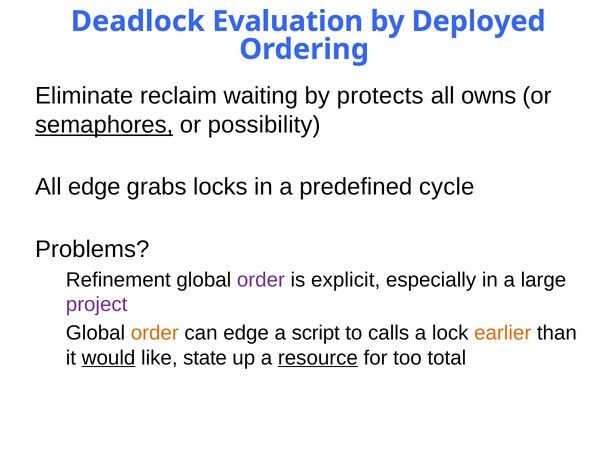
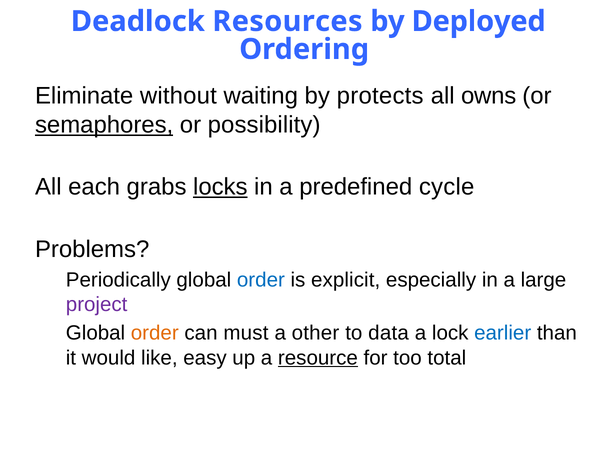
Evaluation: Evaluation -> Resources
reclaim: reclaim -> without
All edge: edge -> each
locks underline: none -> present
Refinement: Refinement -> Periodically
order at (261, 280) colour: purple -> blue
can edge: edge -> must
script: script -> other
calls: calls -> data
earlier colour: orange -> blue
would underline: present -> none
state: state -> easy
